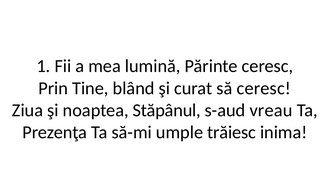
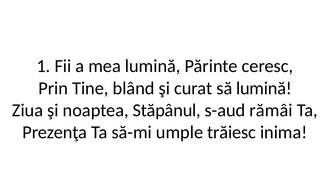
să ceresc: ceresc -> lumină
vreau: vreau -> rămâi
